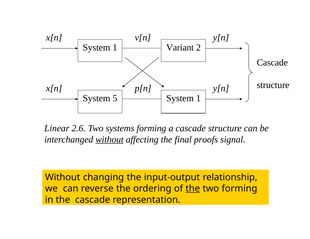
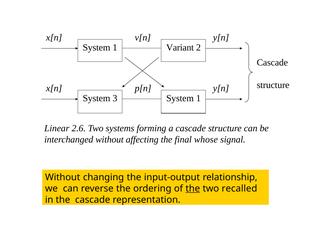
5: 5 -> 3
without at (110, 140) underline: present -> none
proofs: proofs -> whose
two forming: forming -> recalled
